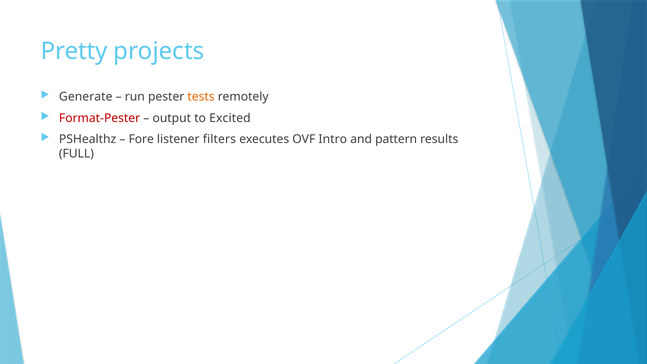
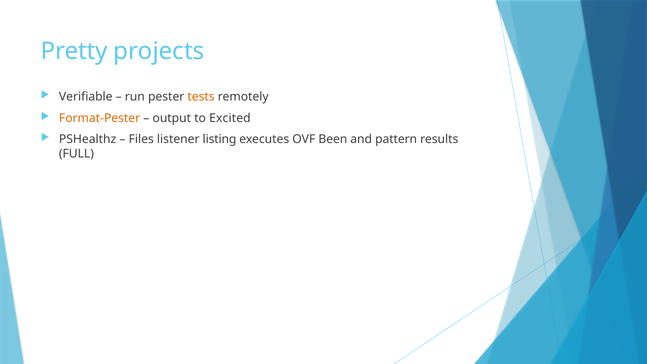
Generate: Generate -> Verifiable
Format-Pester colour: red -> orange
Fore: Fore -> Files
filters: filters -> listing
Intro: Intro -> Been
